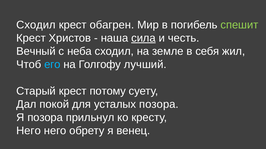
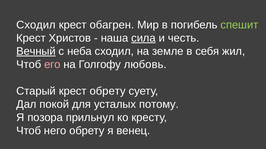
Вечный underline: none -> present
его colour: light blue -> pink
лучший: лучший -> любовь
крест потому: потому -> обрету
усталых позора: позора -> потому
Него at (29, 131): Него -> Чтоб
